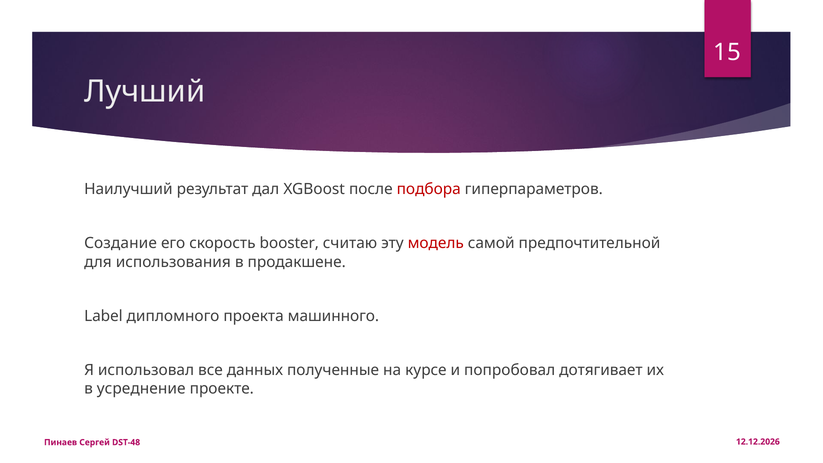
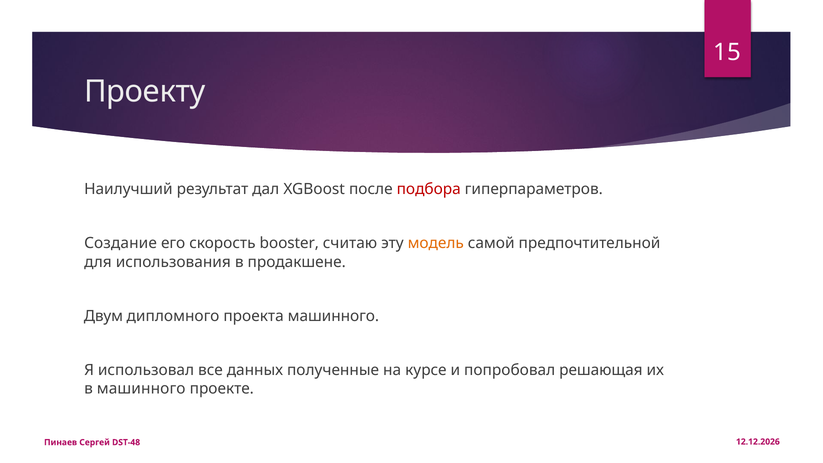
Лучший: Лучший -> Проекту
модель colour: red -> orange
Label: Label -> Двум
дотягивает: дотягивает -> решающая
в усреднение: усреднение -> машинного
